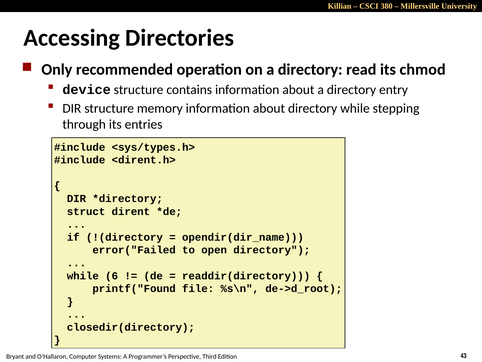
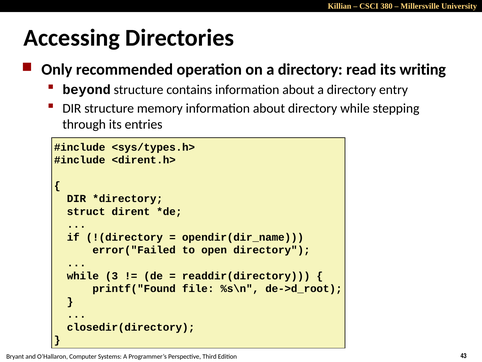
chmod: chmod -> writing
device: device -> beyond
6: 6 -> 3
